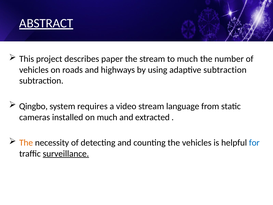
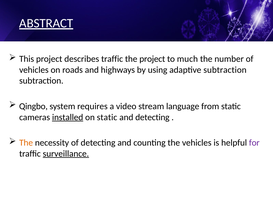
describes paper: paper -> traffic
the stream: stream -> project
installed underline: none -> present
on much: much -> static
and extracted: extracted -> detecting
for colour: blue -> purple
